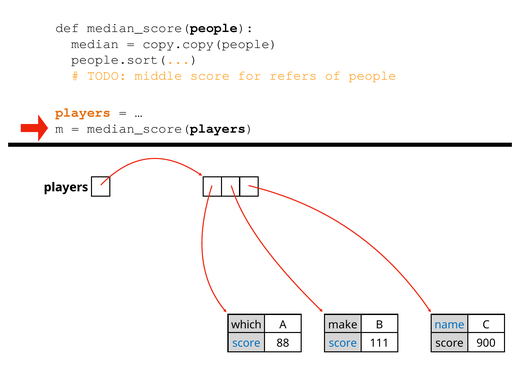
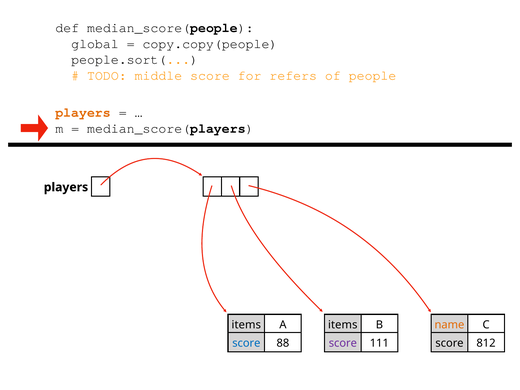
median: median -> global
which at (246, 325): which -> items
make at (343, 325): make -> items
name colour: blue -> orange
score at (343, 343) colour: blue -> purple
900: 900 -> 812
